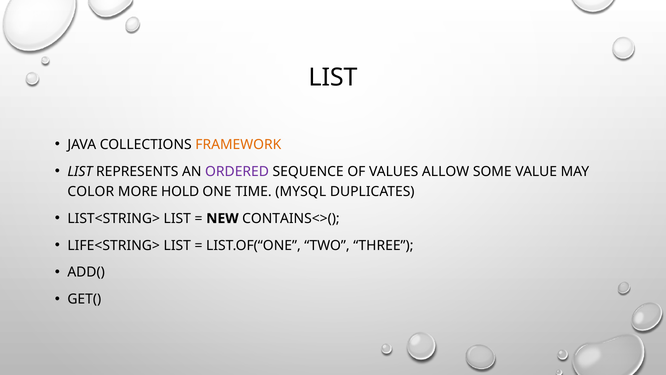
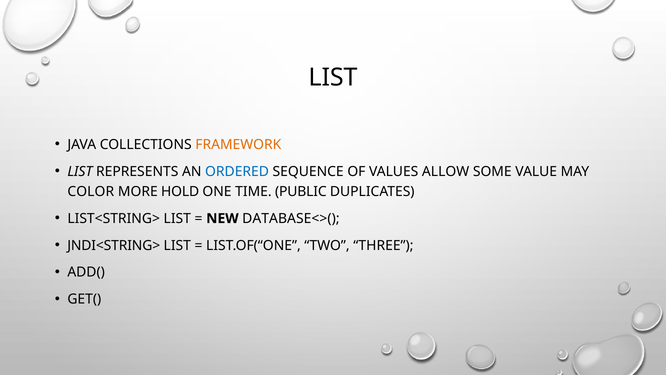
ORDERED colour: purple -> blue
MYSQL: MYSQL -> PUBLIC
CONTAINS<>(: CONTAINS<>( -> DATABASE<>(
LIFE<STRING>: LIFE<STRING> -> JNDI<STRING>
